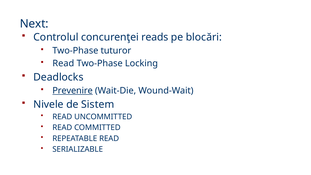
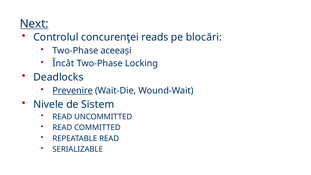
Next underline: none -> present
tuturor: tuturor -> aceeași
Read at (63, 63): Read -> Încât
